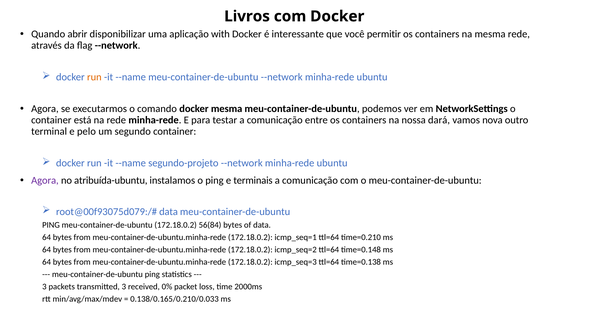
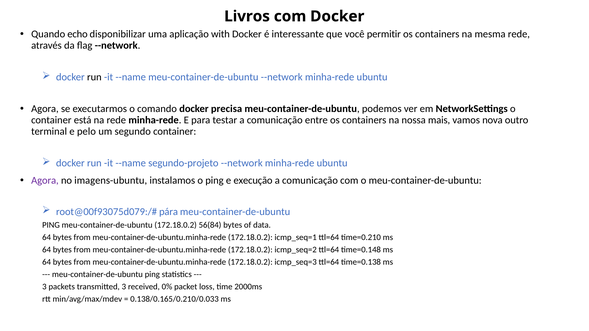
abrir: abrir -> echo
run at (94, 77) colour: orange -> black
docker mesma: mesma -> precisa
dará: dará -> mais
atribuída-ubuntu: atribuída-ubuntu -> imagens-ubuntu
terminais: terminais -> execução
data at (169, 212): data -> pára
